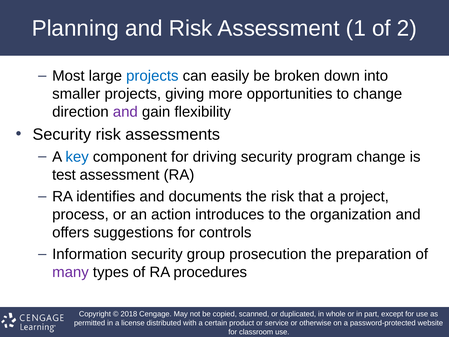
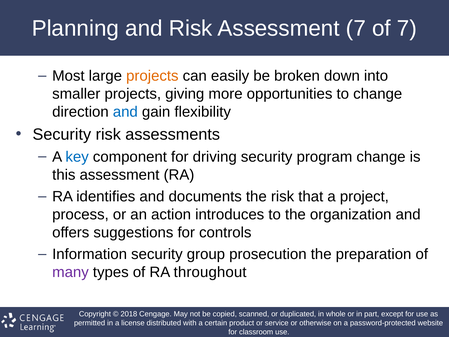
Assessment 1: 1 -> 7
of 2: 2 -> 7
projects at (152, 76) colour: blue -> orange
and at (125, 112) colour: purple -> blue
test: test -> this
procedures: procedures -> throughout
